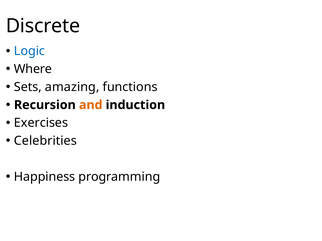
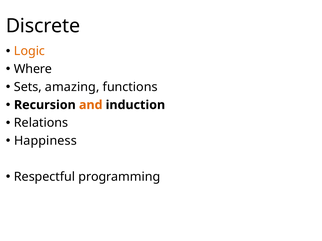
Logic colour: blue -> orange
Exercises: Exercises -> Relations
Celebrities: Celebrities -> Happiness
Happiness: Happiness -> Respectful
